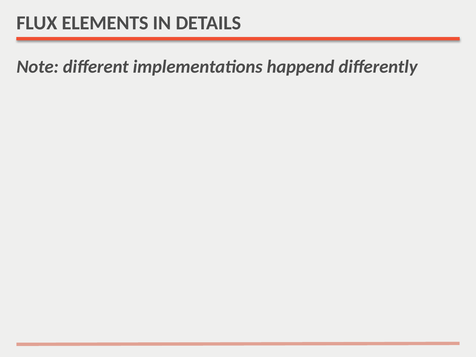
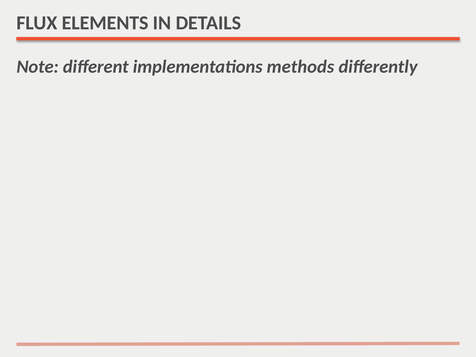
happend: happend -> methods
